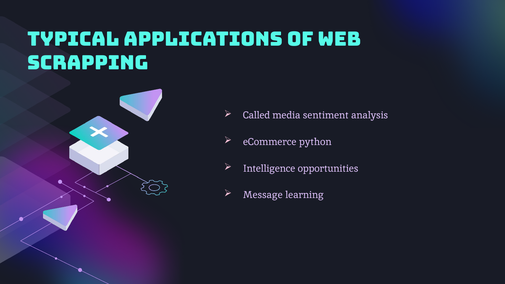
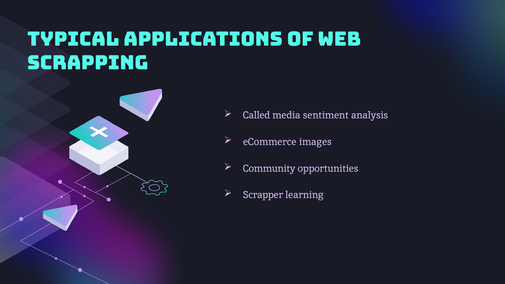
python: python -> images
Intelligence: Intelligence -> Community
Message: Message -> Scrapper
